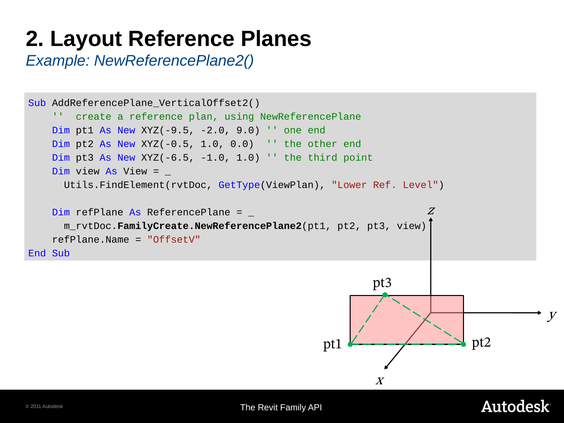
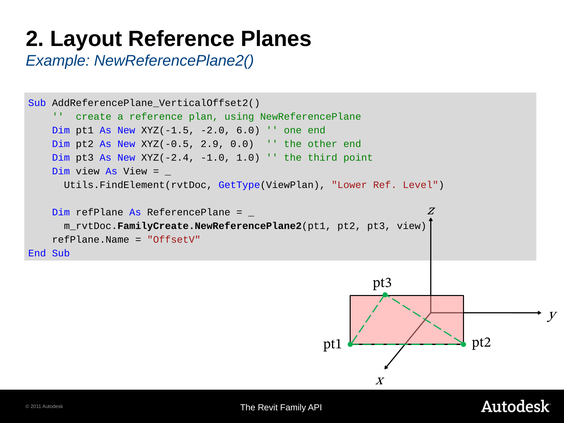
XYZ(-9.5: XYZ(-9.5 -> XYZ(-1.5
9.0: 9.0 -> 6.0
XYZ(-0.5 1.0: 1.0 -> 2.9
XYZ(-6.5: XYZ(-6.5 -> XYZ(-2.4
